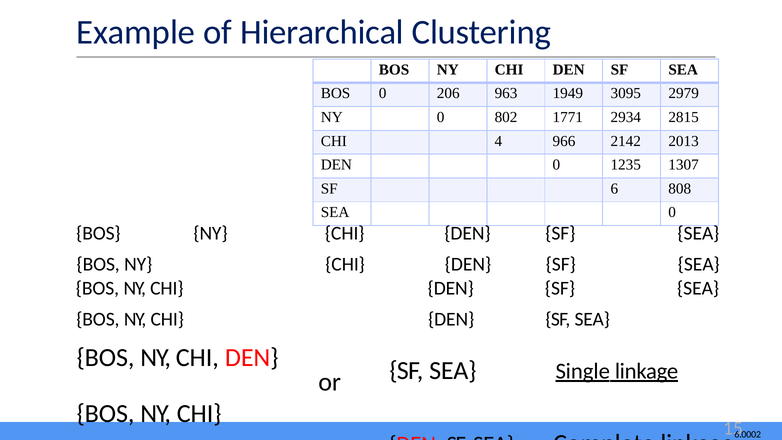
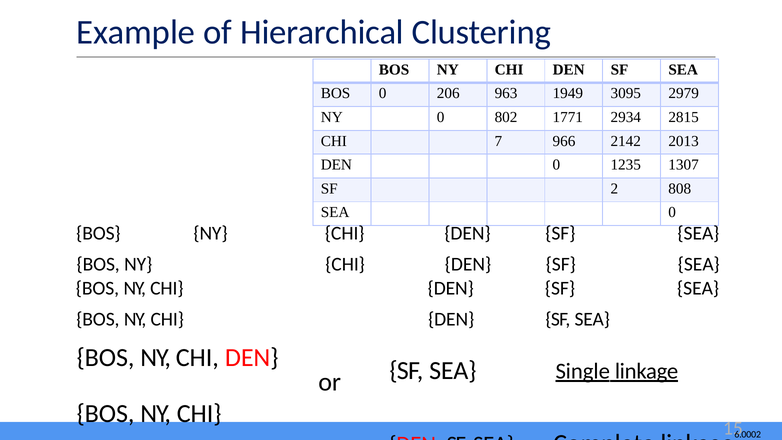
4: 4 -> 7
6: 6 -> 2
